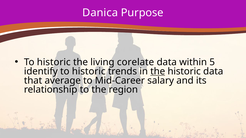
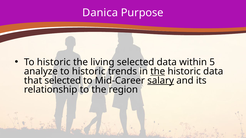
living corelate: corelate -> selected
identify: identify -> analyze
that average: average -> selected
salary underline: none -> present
